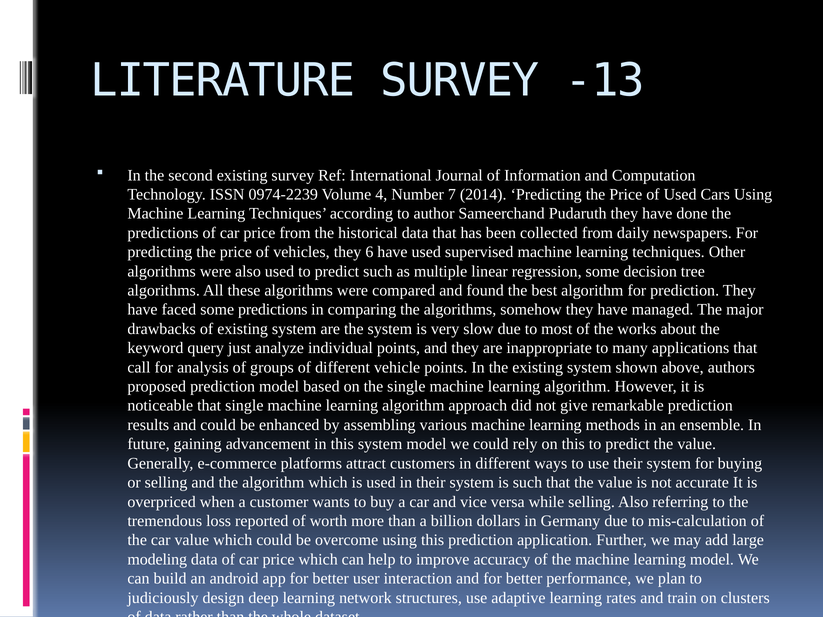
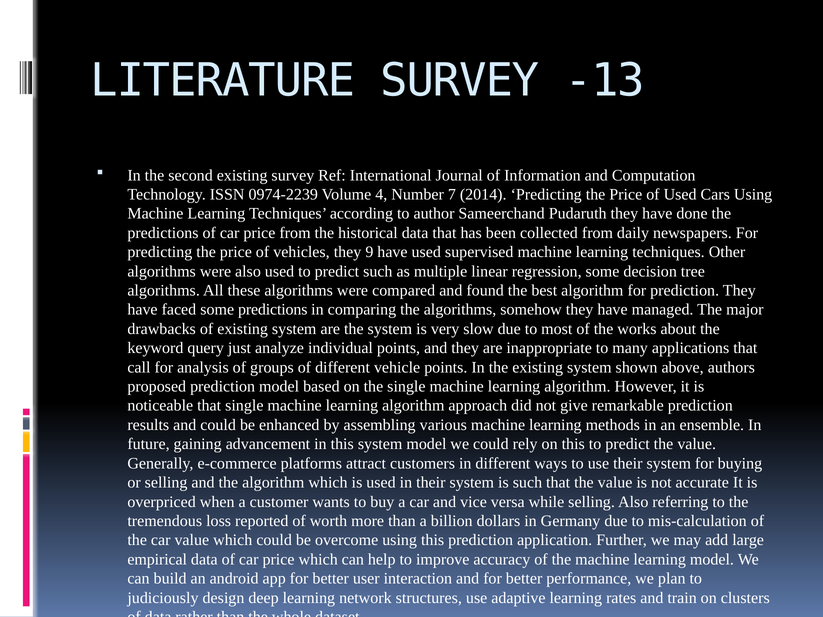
6: 6 -> 9
modeling: modeling -> empirical
